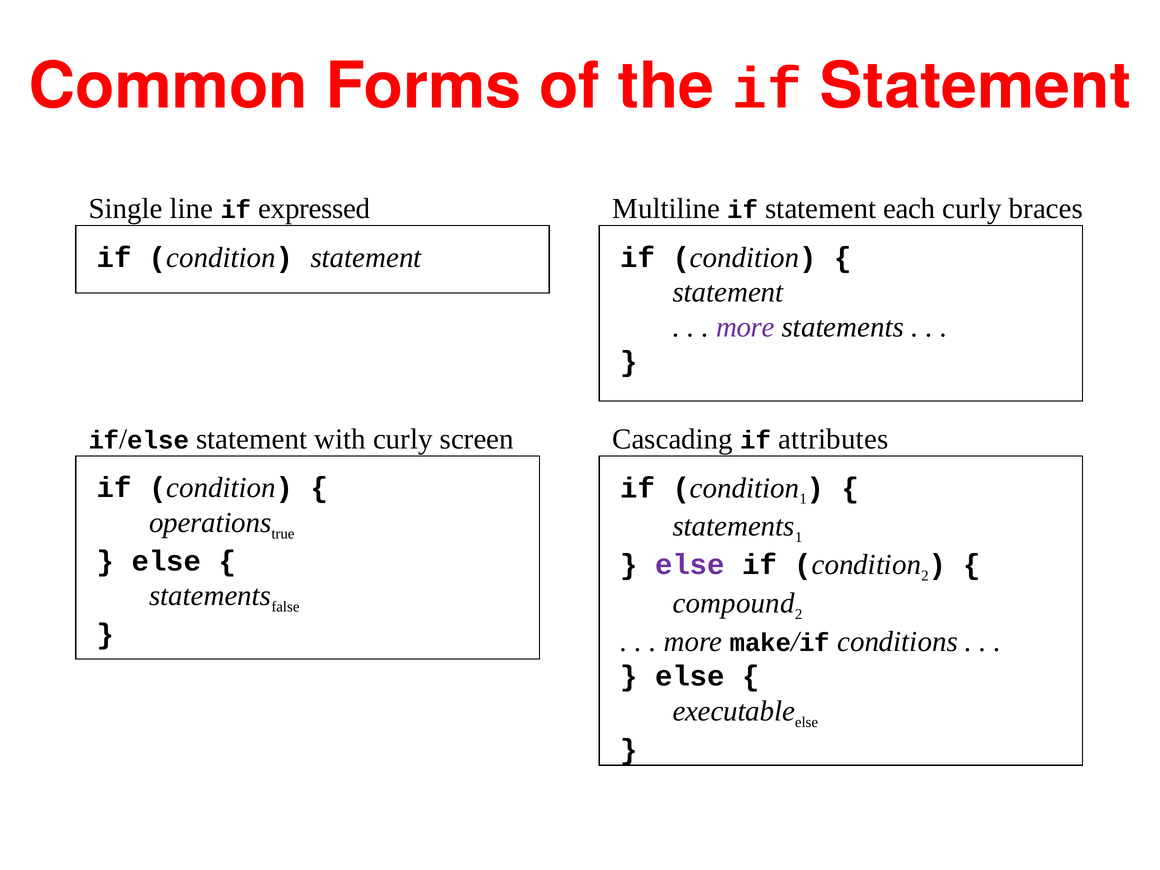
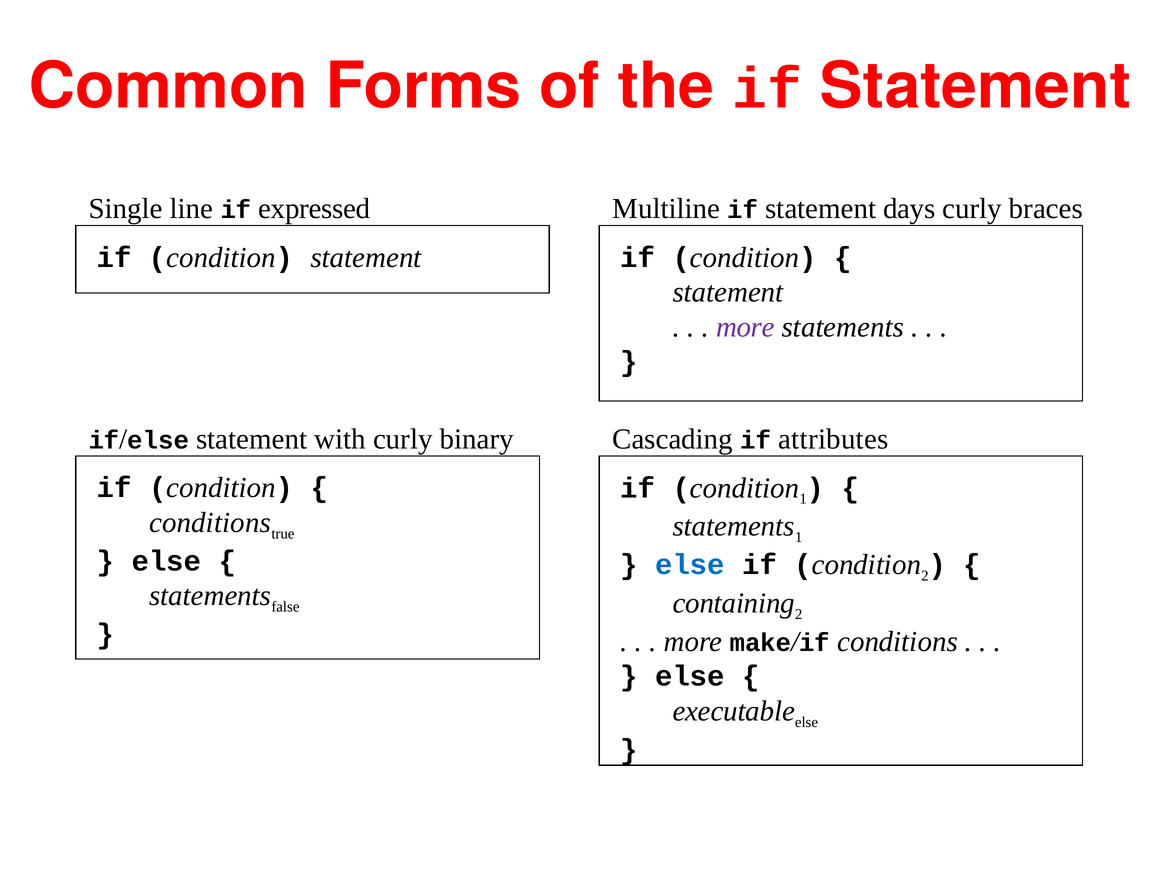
each: each -> days
screen: screen -> binary
operations at (210, 523): operations -> conditions
else at (690, 565) colour: purple -> blue
compound: compound -> containing
